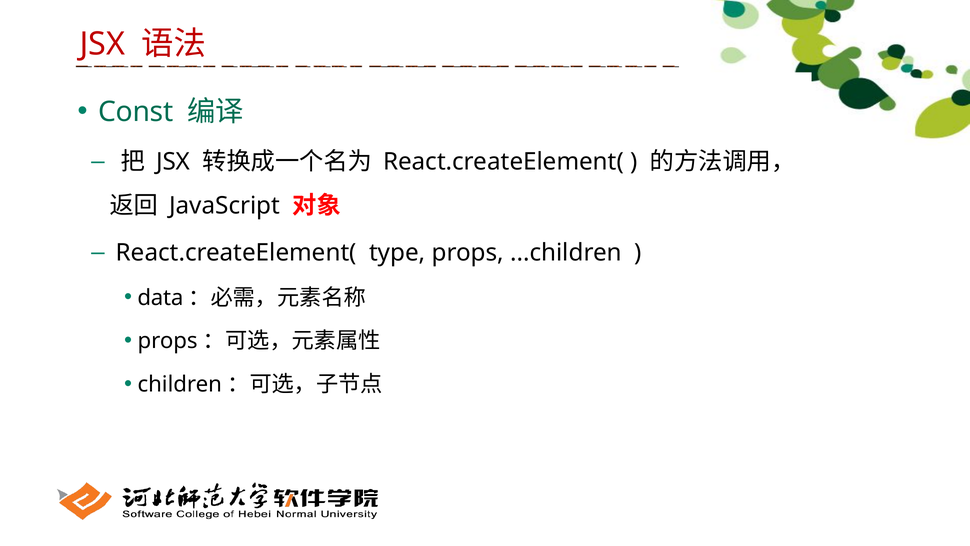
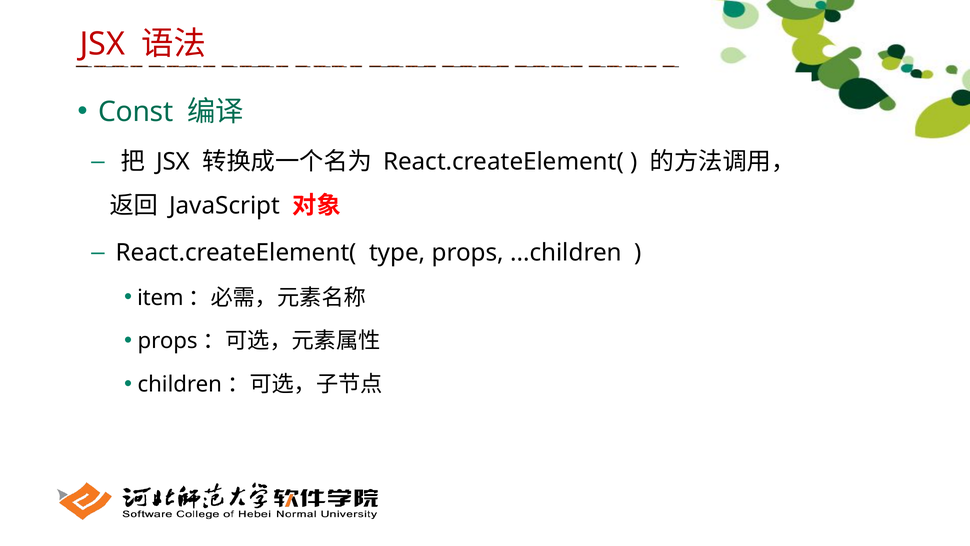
data: data -> item
